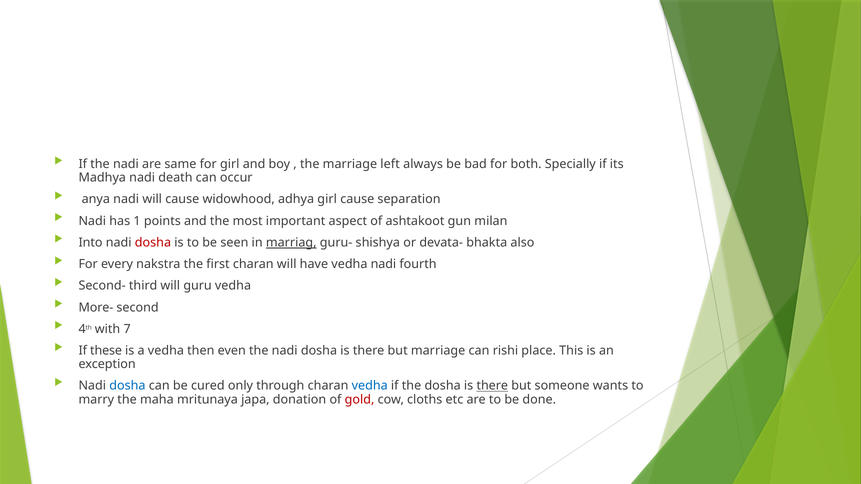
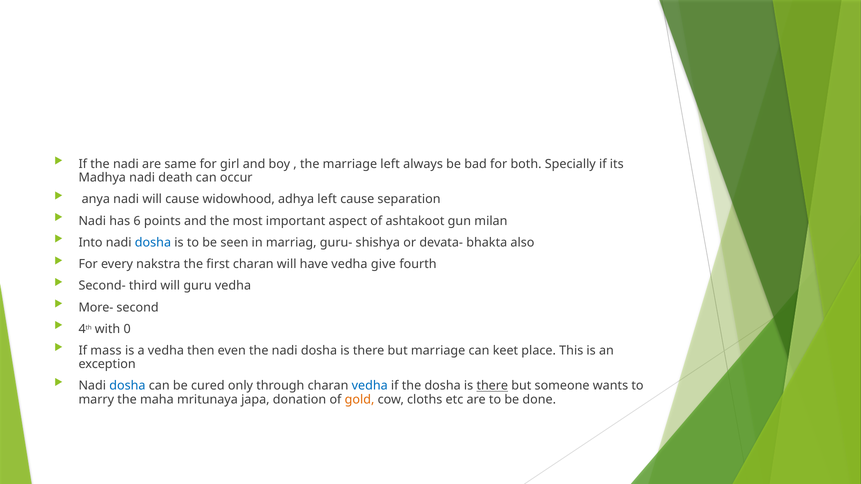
adhya girl: girl -> left
1: 1 -> 6
dosha at (153, 243) colour: red -> blue
marriag underline: present -> none
vedha nadi: nadi -> give
7: 7 -> 0
these: these -> mass
rishi: rishi -> keet
gold colour: red -> orange
